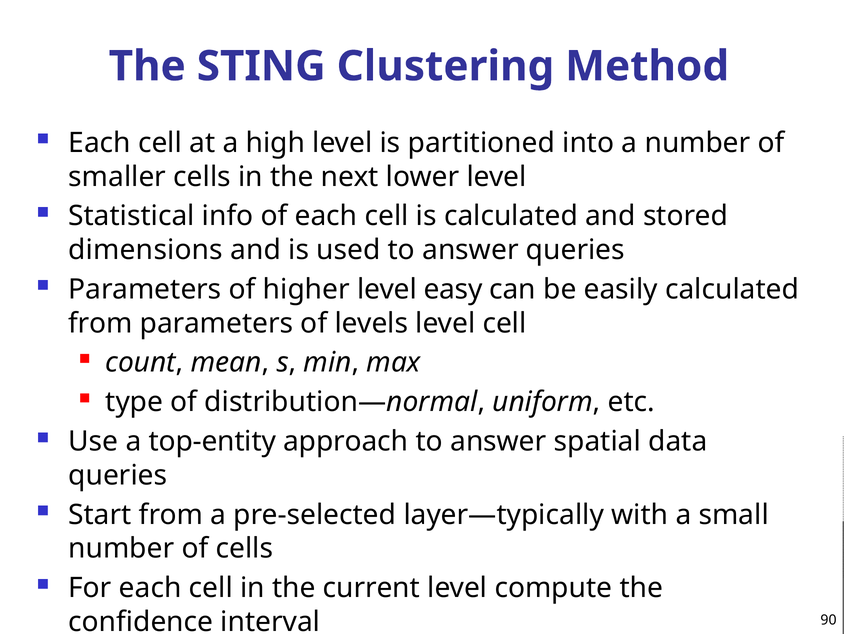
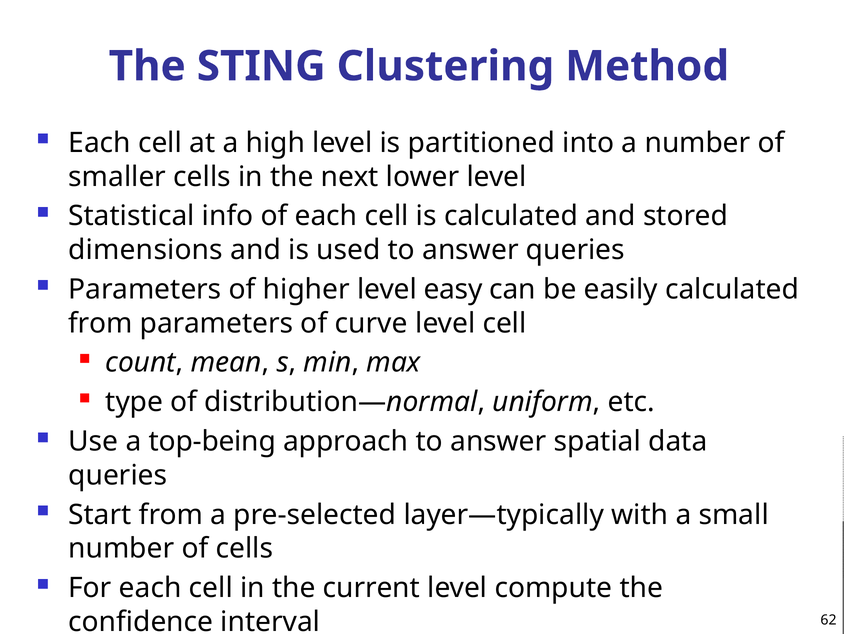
levels: levels -> curve
top-entity: top-entity -> top-being
90: 90 -> 62
